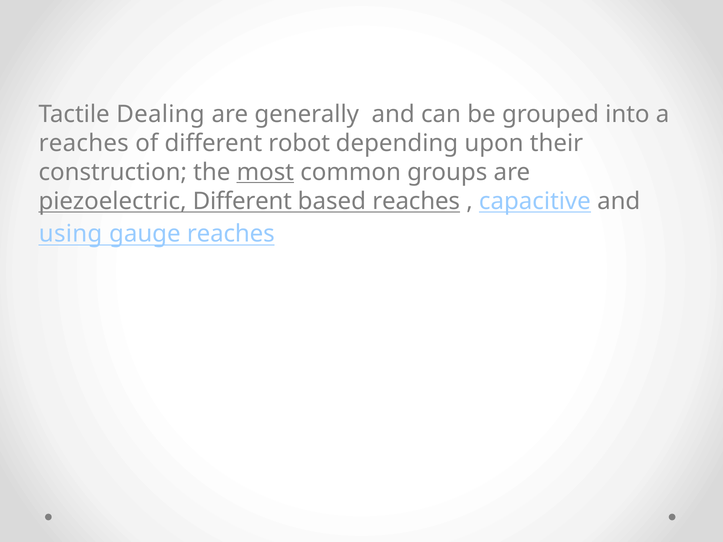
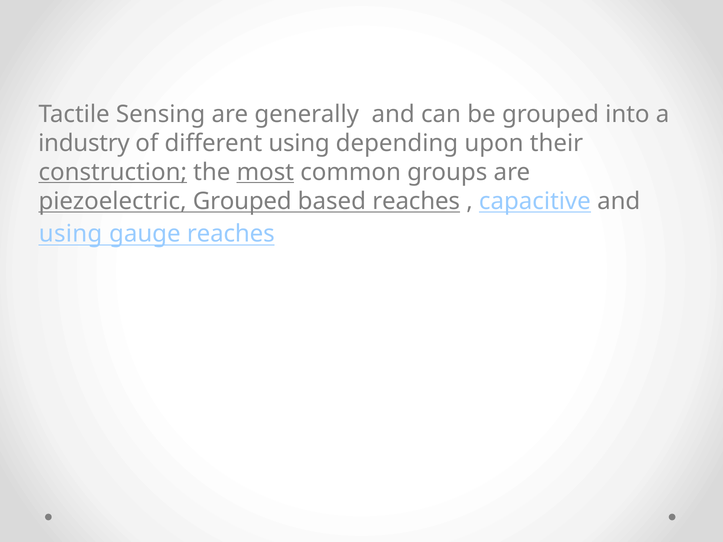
Dealing: Dealing -> Sensing
reaches at (84, 143): reaches -> industry
different robot: robot -> using
construction underline: none -> present
piezoelectric Different: Different -> Grouped
